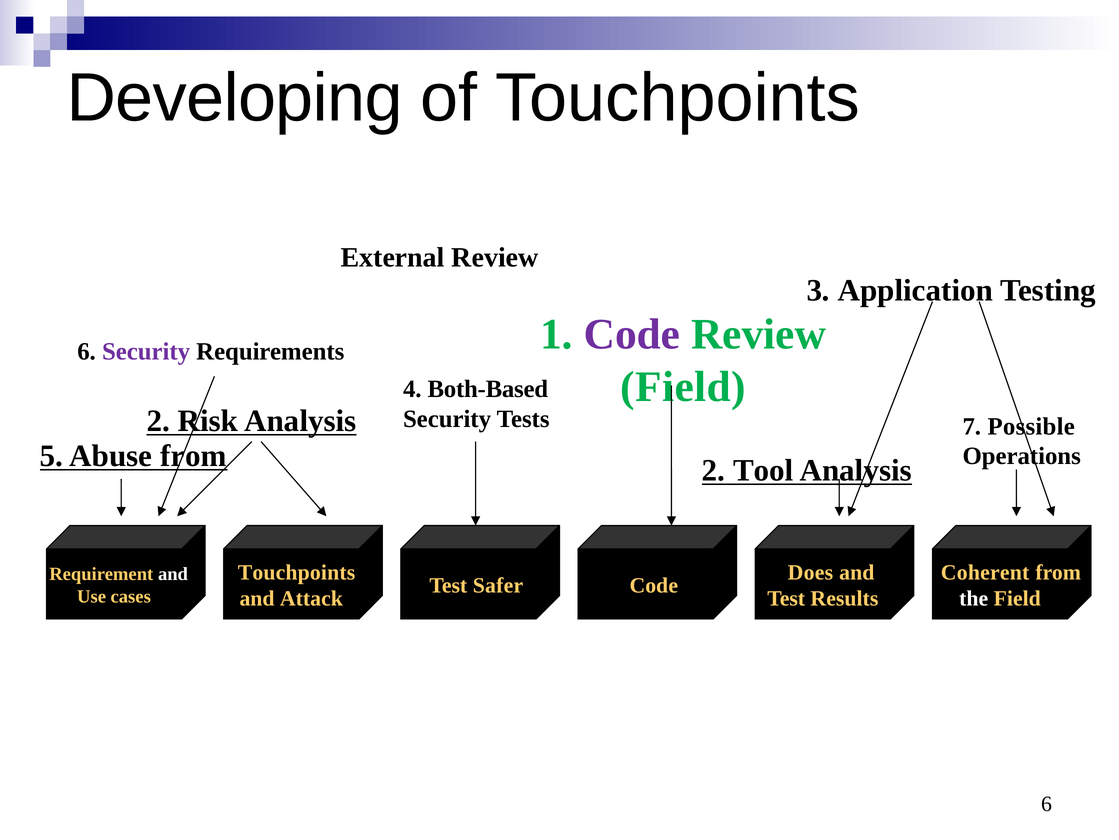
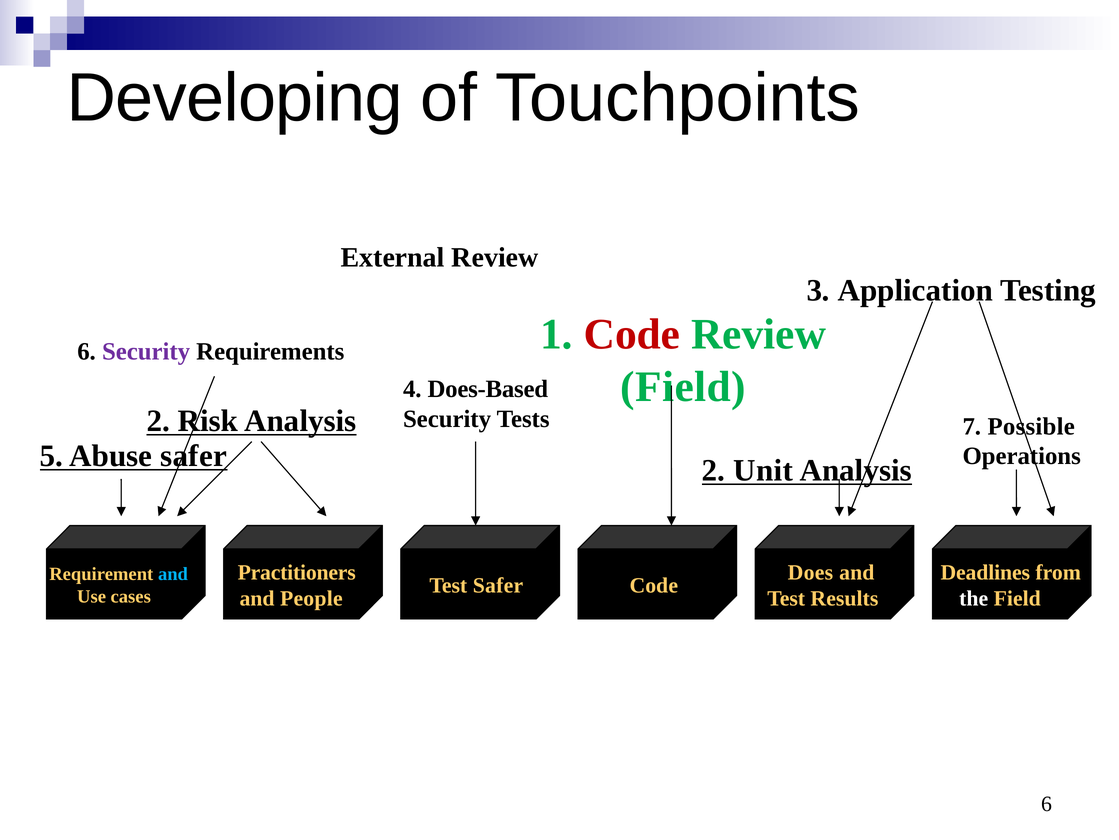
Code at (632, 334) colour: purple -> red
Both-Based: Both-Based -> Does-Based
Abuse from: from -> safer
Tool: Tool -> Unit
Touchpoints at (297, 572): Touchpoints -> Practitioners
Coherent: Coherent -> Deadlines
and at (173, 573) colour: white -> light blue
Attack: Attack -> People
